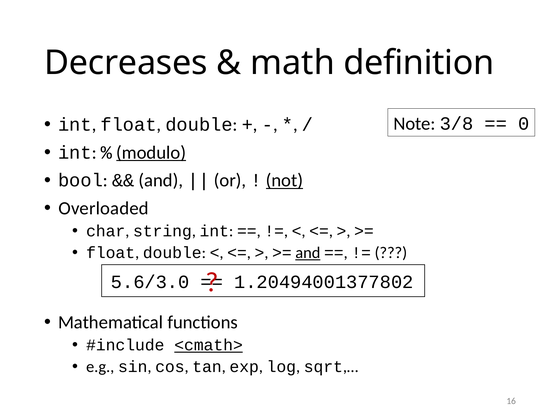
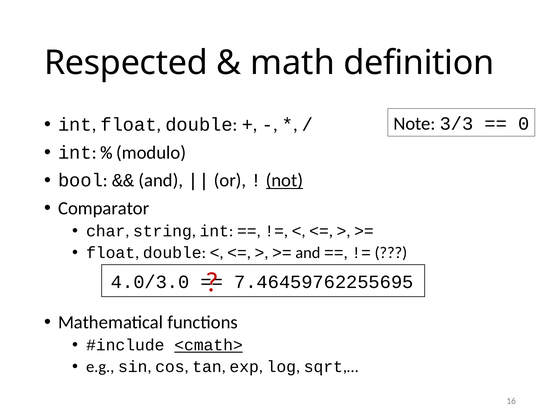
Decreases: Decreases -> Respected
3/8: 3/8 -> 3/3
modulo underline: present -> none
Overloaded: Overloaded -> Comparator
and at (308, 253) underline: present -> none
5.6/3.0: 5.6/3.0 -> 4.0/3.0
1.20494001377802: 1.20494001377802 -> 7.46459762255695
